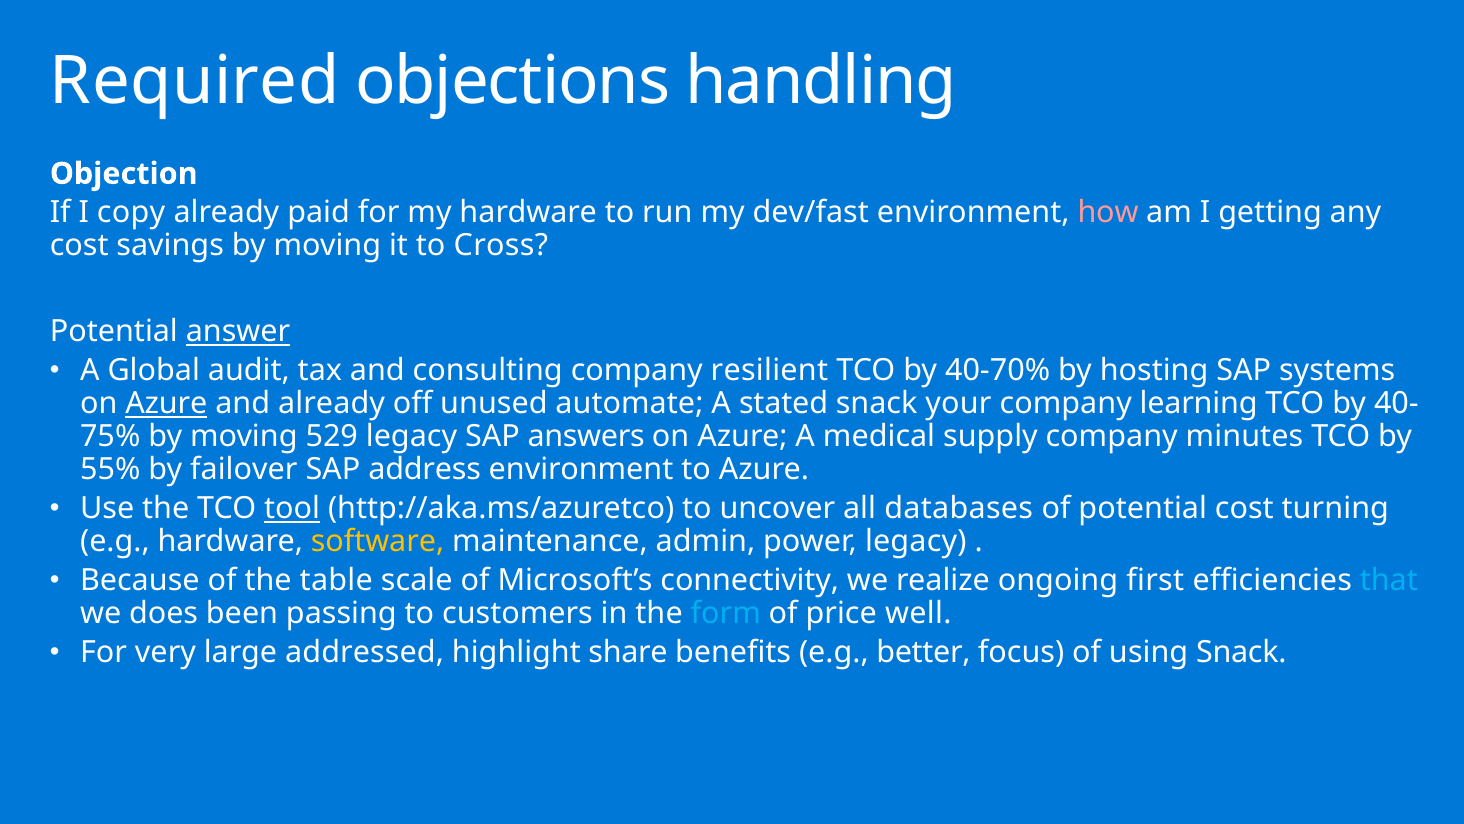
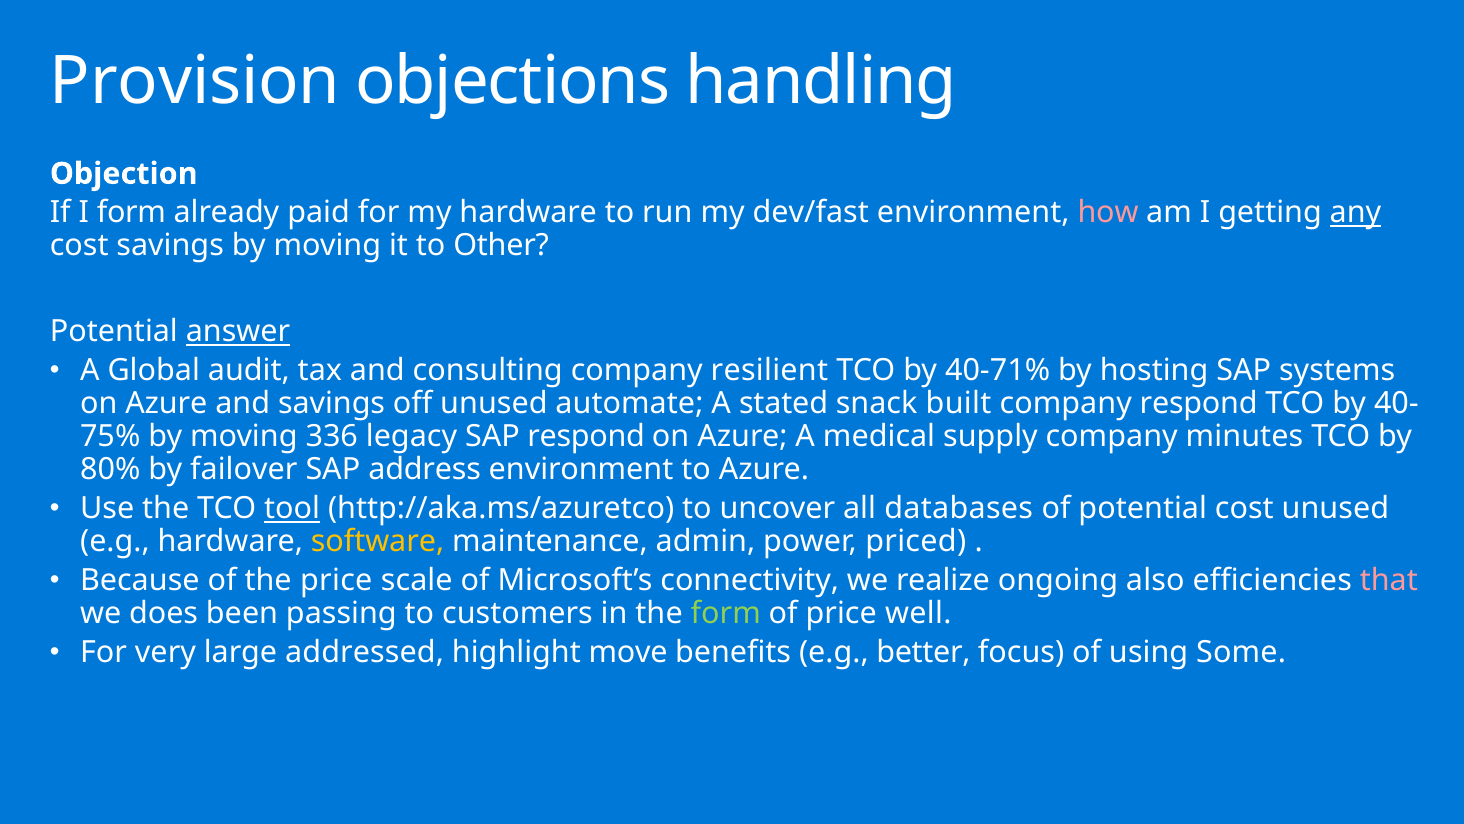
Required: Required -> Provision
I copy: copy -> form
any underline: none -> present
Cross: Cross -> Other
40-70%: 40-70% -> 40-71%
Azure at (166, 403) underline: present -> none
and already: already -> savings
your: your -> built
company learning: learning -> respond
529: 529 -> 336
SAP answers: answers -> respond
55%: 55% -> 80%
cost turning: turning -> unused
power legacy: legacy -> priced
the table: table -> price
first: first -> also
that colour: light blue -> pink
form at (726, 613) colour: light blue -> light green
share: share -> move
using Snack: Snack -> Some
